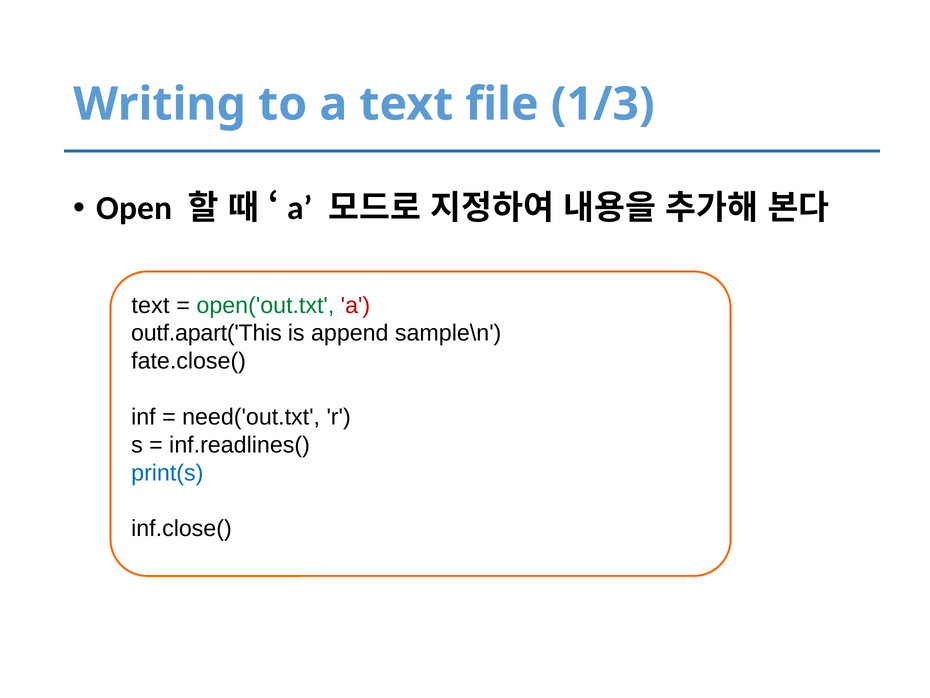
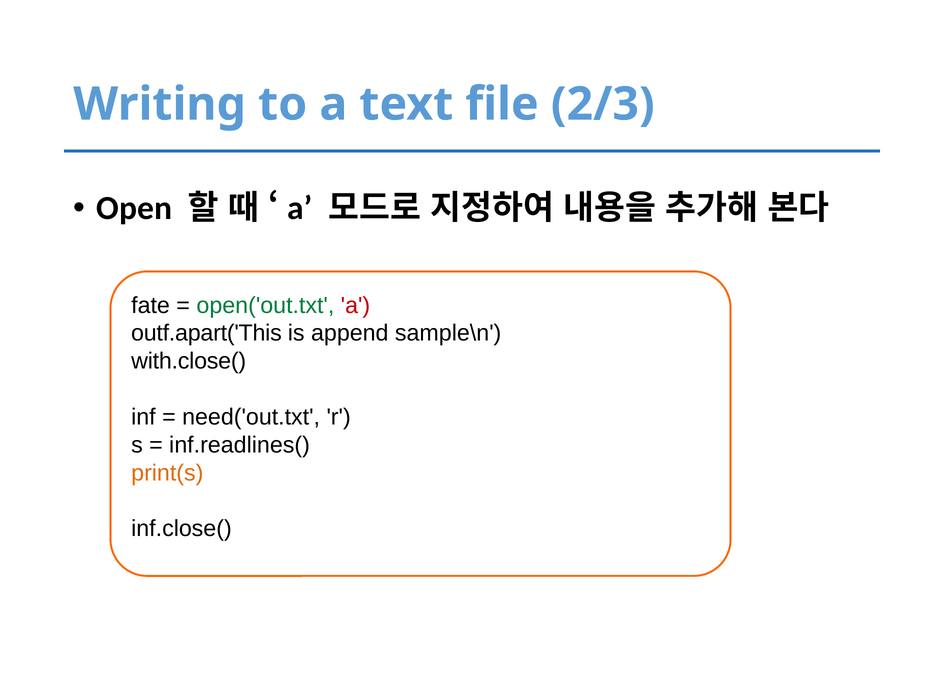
1/3: 1/3 -> 2/3
text at (150, 305): text -> fate
fate.close(: fate.close( -> with.close(
print(s colour: blue -> orange
